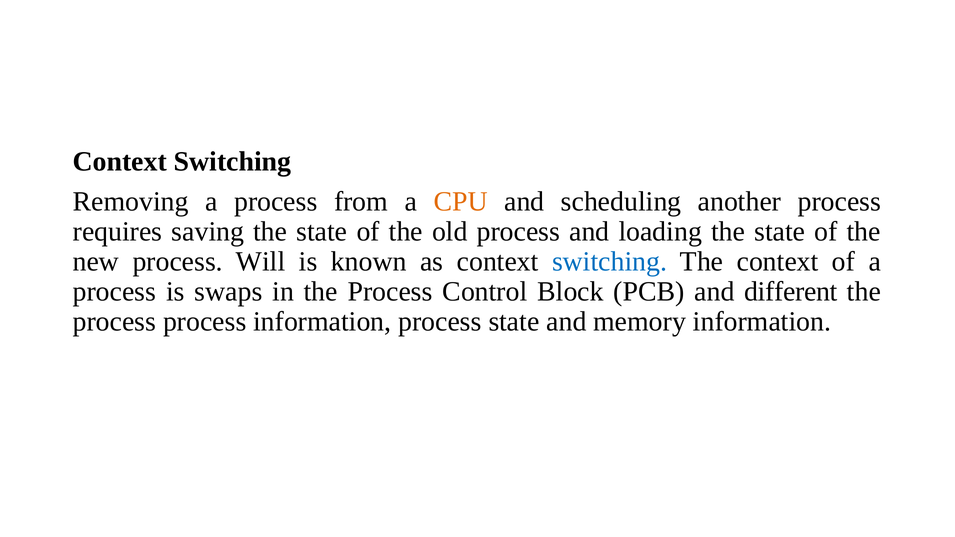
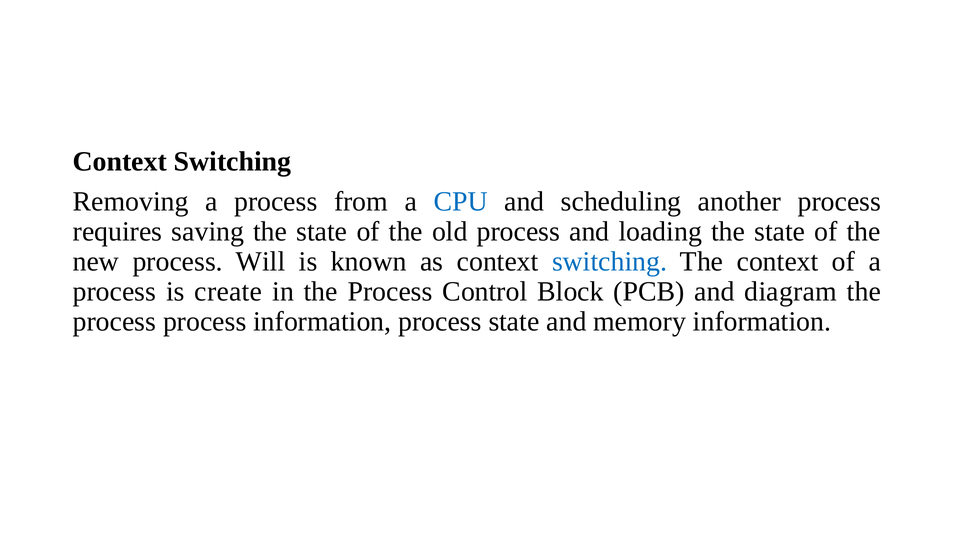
CPU colour: orange -> blue
swaps: swaps -> create
different: different -> diagram
